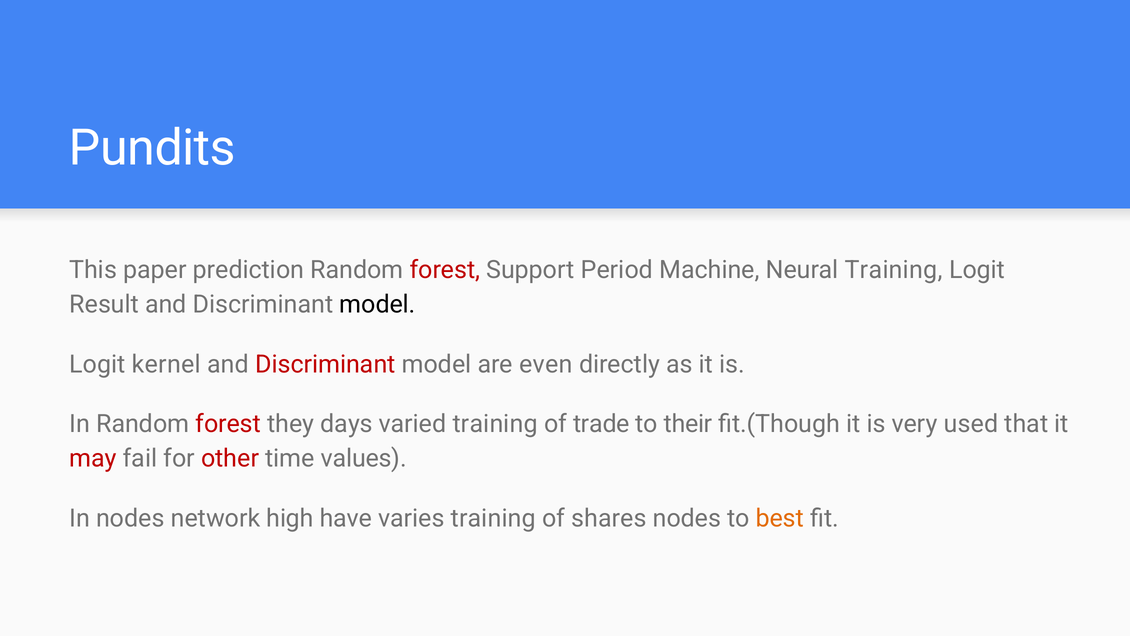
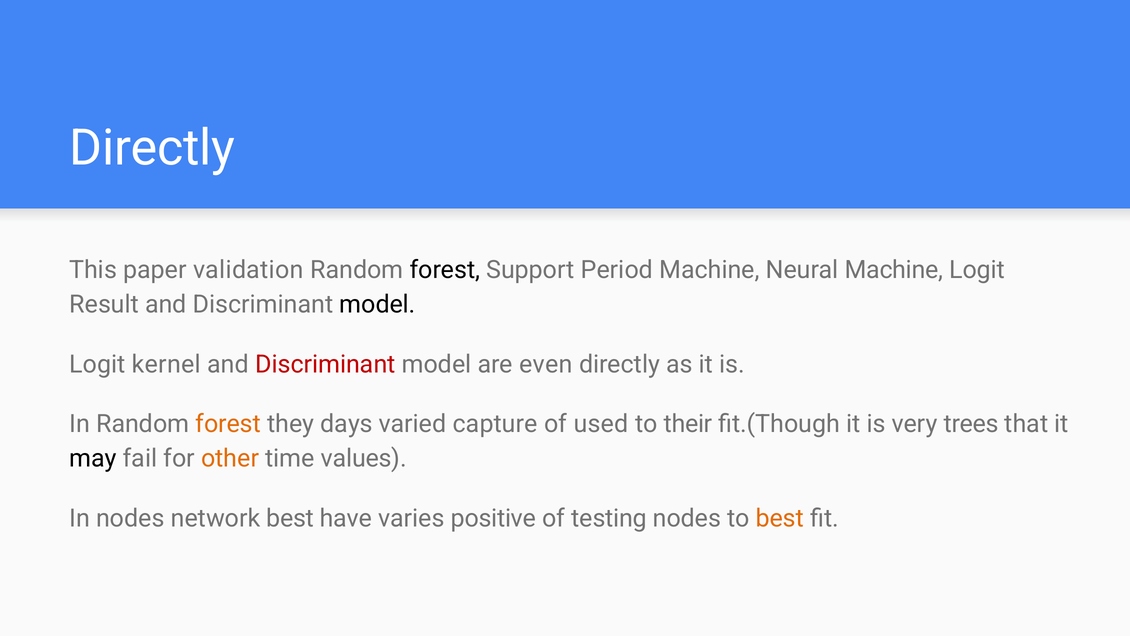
Pundits at (152, 148): Pundits -> Directly
prediction: prediction -> validation
forest at (445, 270) colour: red -> black
Neural Training: Training -> Machine
forest at (228, 424) colour: red -> orange
varied training: training -> capture
trade: trade -> used
used: used -> trees
may colour: red -> black
other colour: red -> orange
network high: high -> best
varies training: training -> positive
shares: shares -> testing
